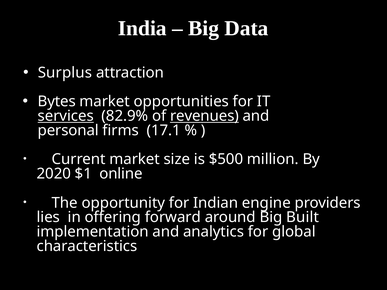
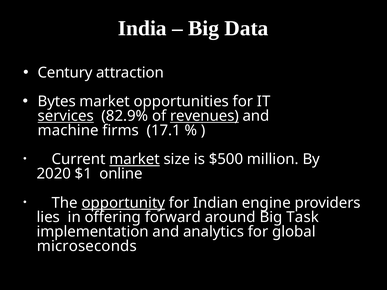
Surplus: Surplus -> Century
personal: personal -> machine
market at (135, 159) underline: none -> present
opportunity underline: none -> present
Built: Built -> Task
characteristics: characteristics -> microseconds
